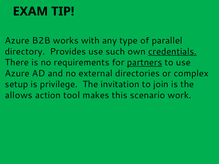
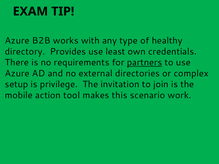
parallel: parallel -> healthy
such: such -> least
credentials underline: present -> none
allows: allows -> mobile
